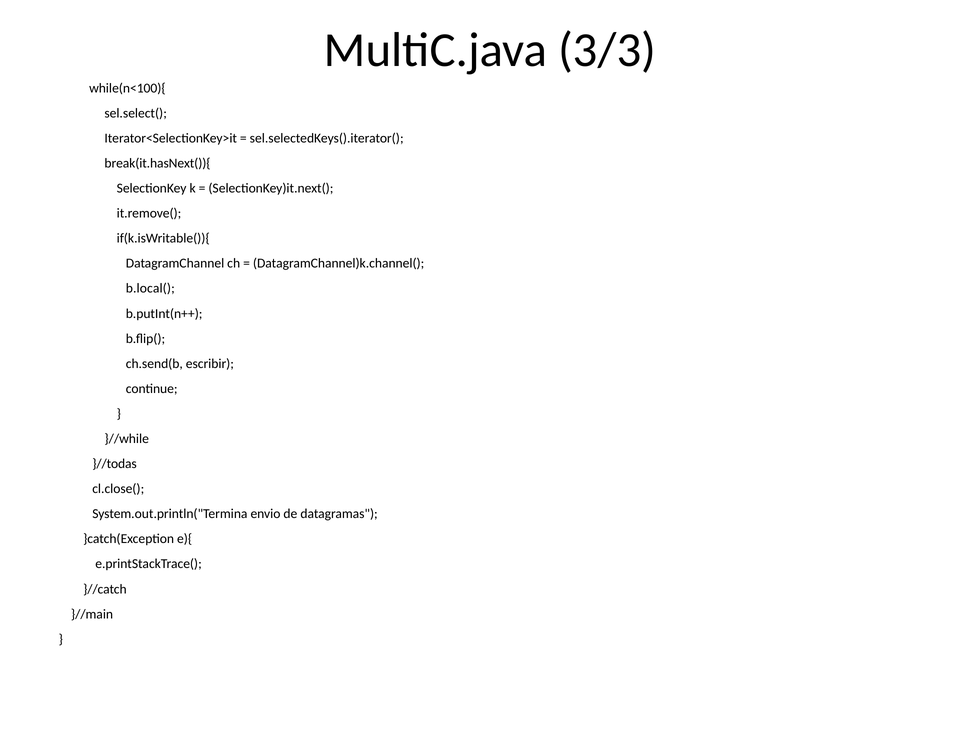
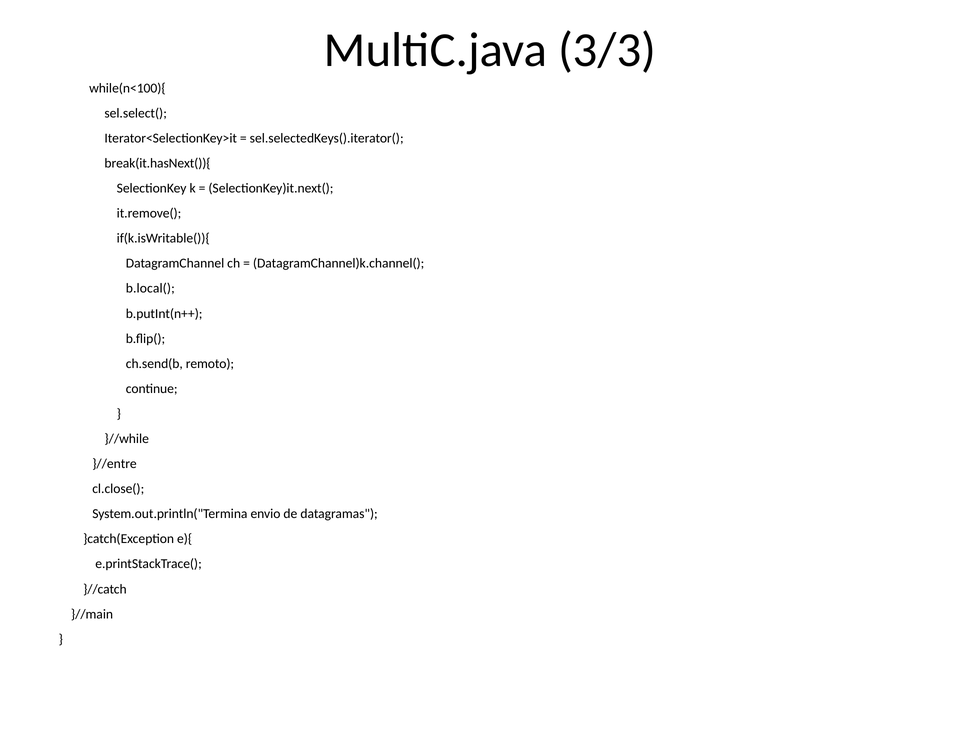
escribir: escribir -> remoto
}//todas: }//todas -> }//entre
